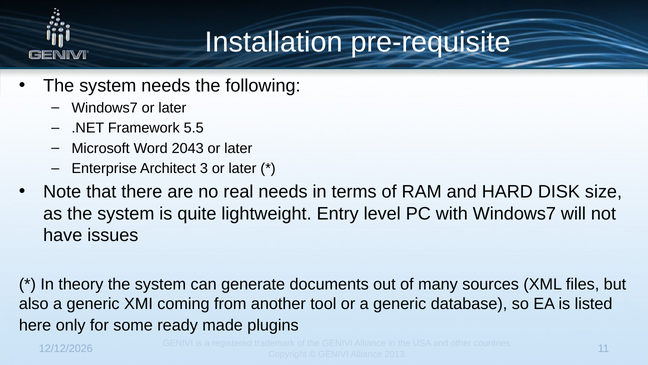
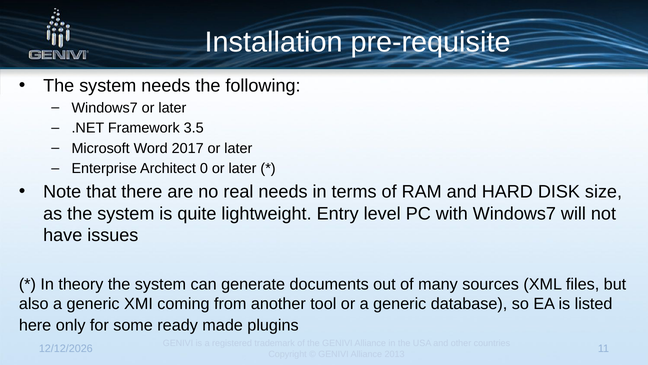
5.5: 5.5 -> 3.5
2043: 2043 -> 2017
3: 3 -> 0
